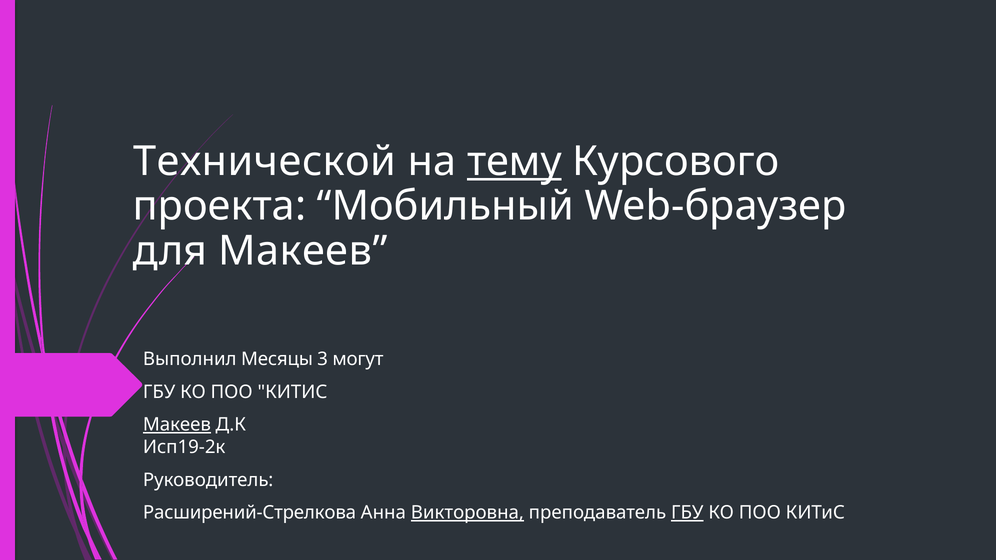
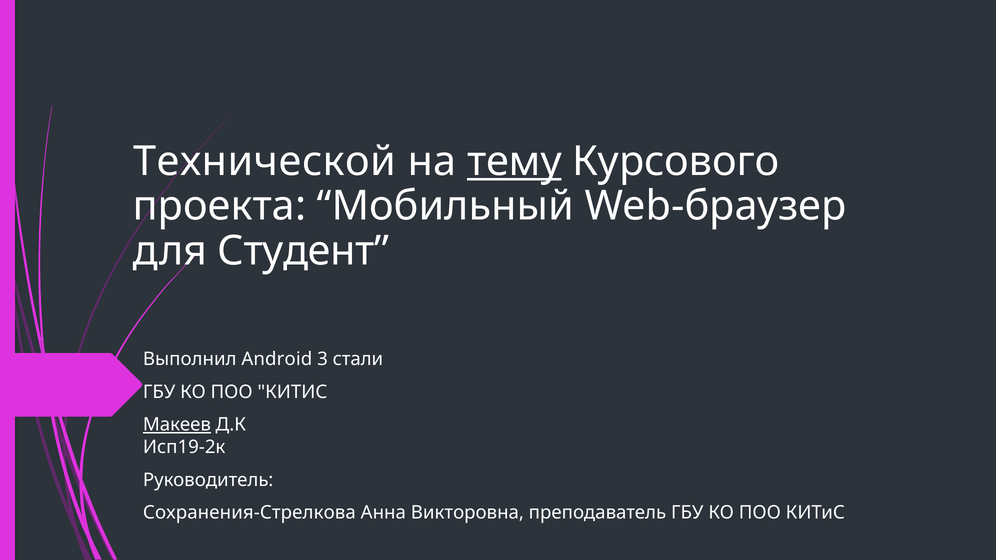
для Макеев: Макеев -> Студент
Месяцы: Месяцы -> Android
могут: могут -> стали
Расширений-Стрелкова: Расширений-Стрелкова -> Сохранения-Стрелкова
Викторовна underline: present -> none
ГБУ at (687, 513) underline: present -> none
